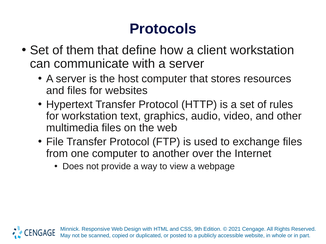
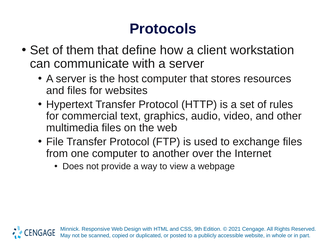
for workstation: workstation -> commercial
